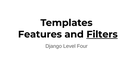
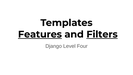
Features underline: none -> present
